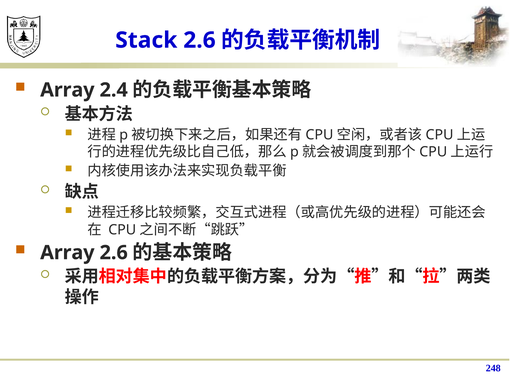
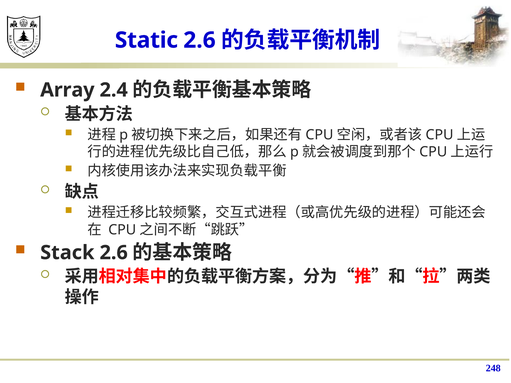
Stack: Stack -> Static
Array at (67, 253): Array -> Stack
